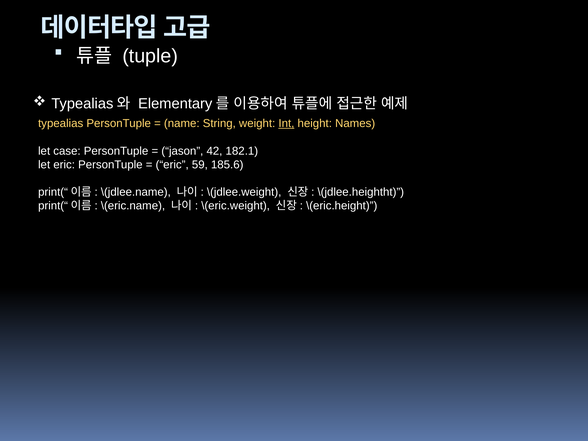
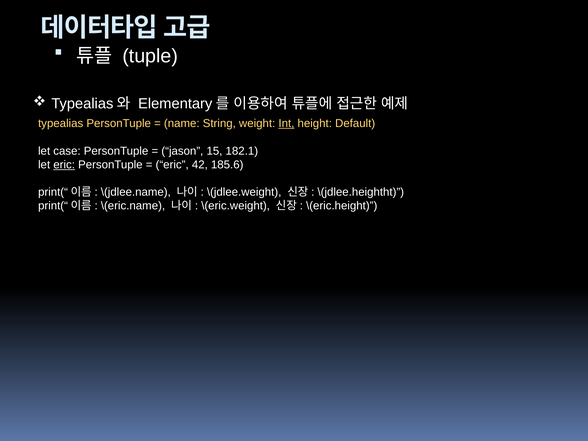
Names: Names -> Default
42: 42 -> 15
eric at (64, 165) underline: none -> present
59: 59 -> 42
